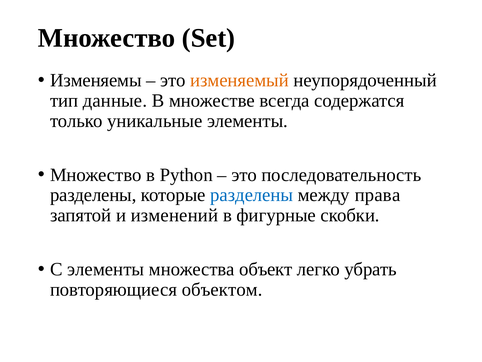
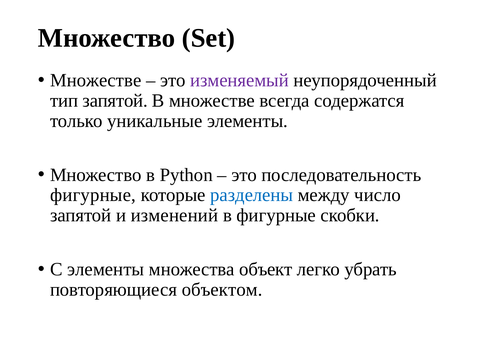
Изменяемы at (96, 80): Изменяемы -> Множестве
изменяемый colour: orange -> purple
тип данные: данные -> запятой
разделены at (93, 195): разделены -> фигурные
права: права -> число
